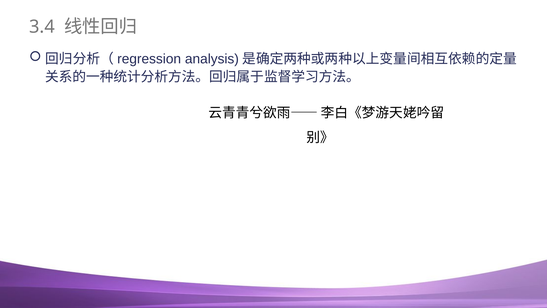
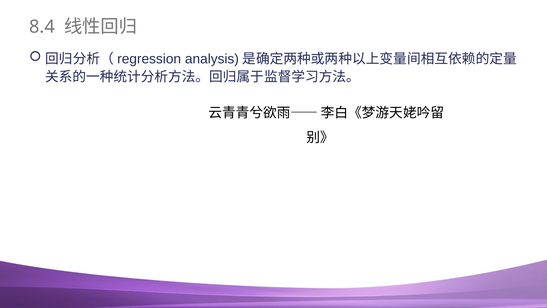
3.4: 3.4 -> 8.4
